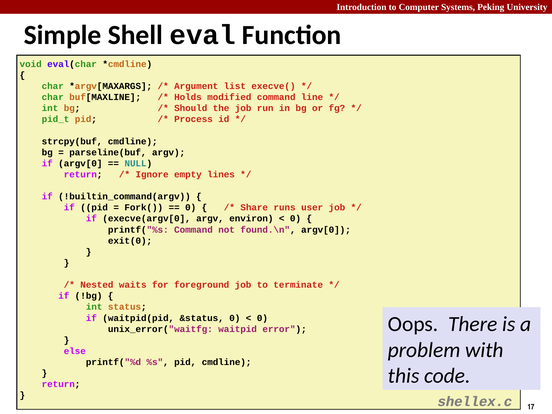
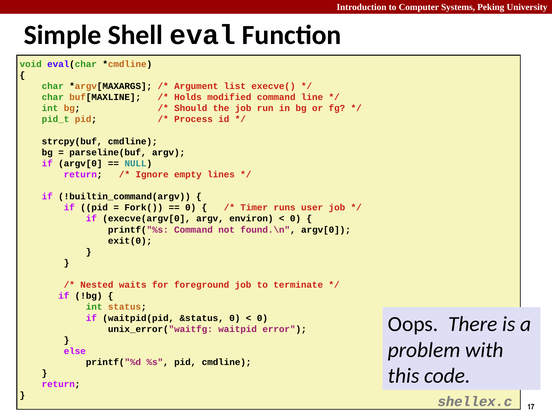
Share: Share -> Timer
